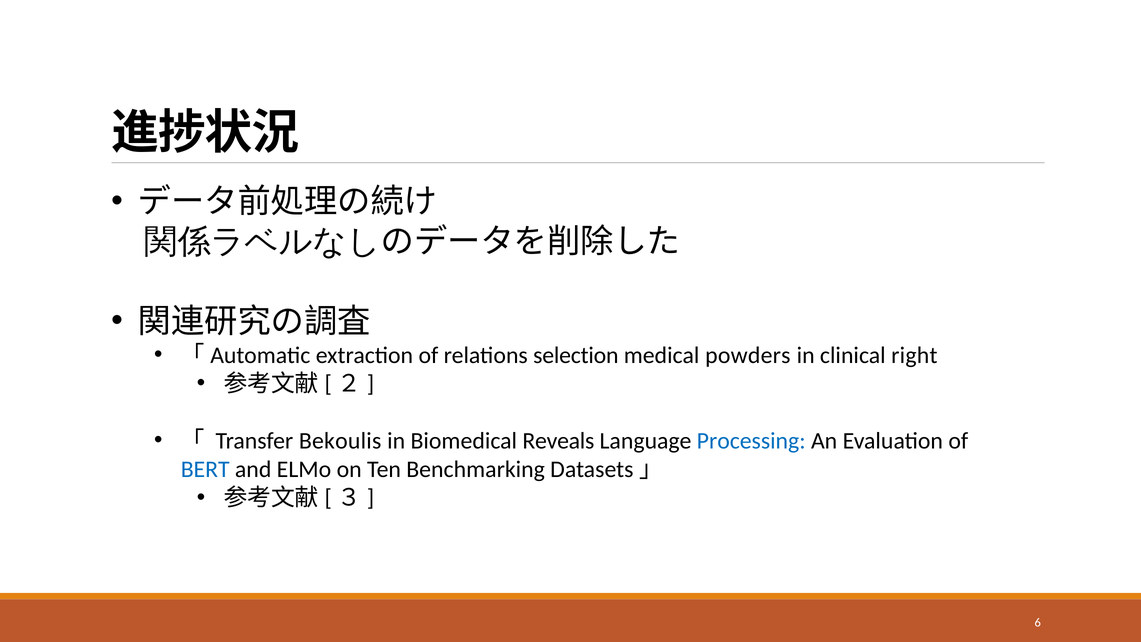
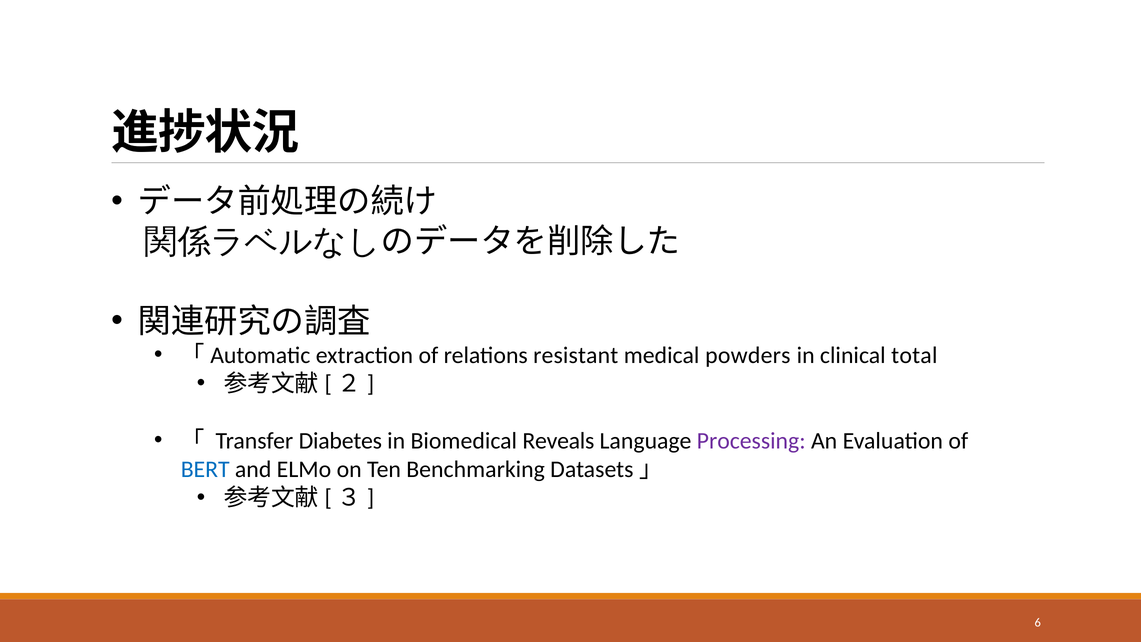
selection: selection -> resistant
right: right -> total
Bekoulis: Bekoulis -> Diabetes
Processing colour: blue -> purple
